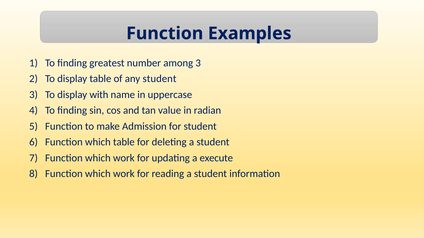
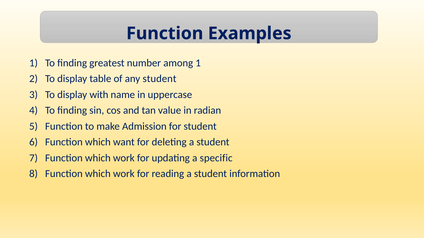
among 3: 3 -> 1
which table: table -> want
execute: execute -> specific
